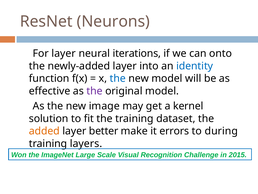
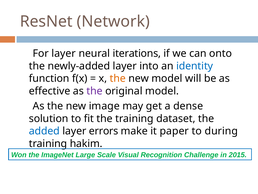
Neurons: Neurons -> Network
the at (118, 78) colour: blue -> orange
kernel: kernel -> dense
added colour: orange -> blue
better: better -> errors
errors: errors -> paper
layers: layers -> hakim
